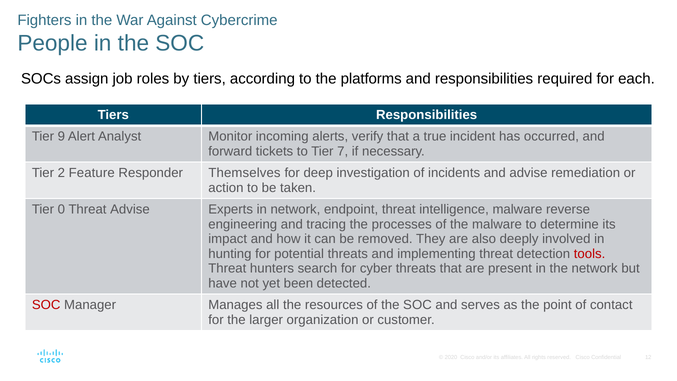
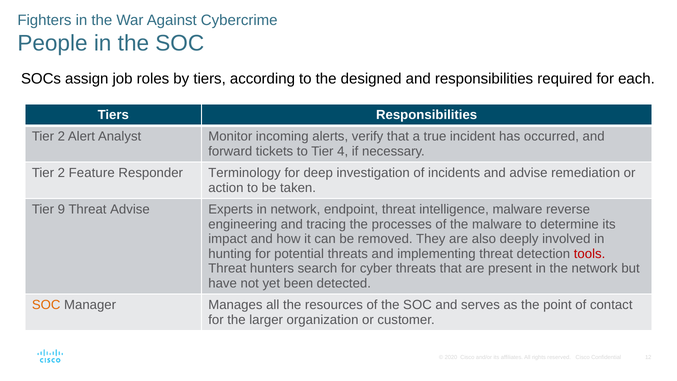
platforms: platforms -> designed
9 at (61, 137): 9 -> 2
7: 7 -> 4
Themselves: Themselves -> Terminology
0: 0 -> 9
SOC at (46, 305) colour: red -> orange
